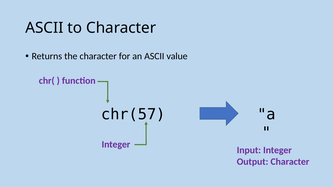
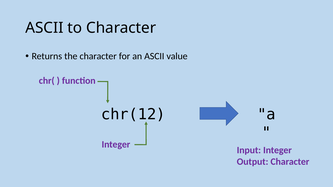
chr(57: chr(57 -> chr(12
